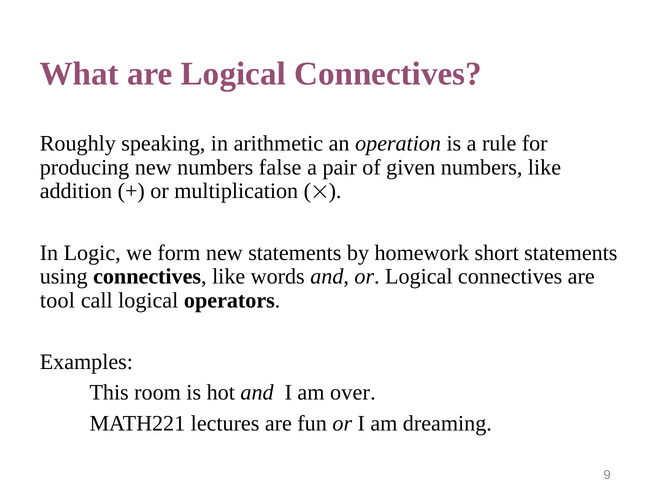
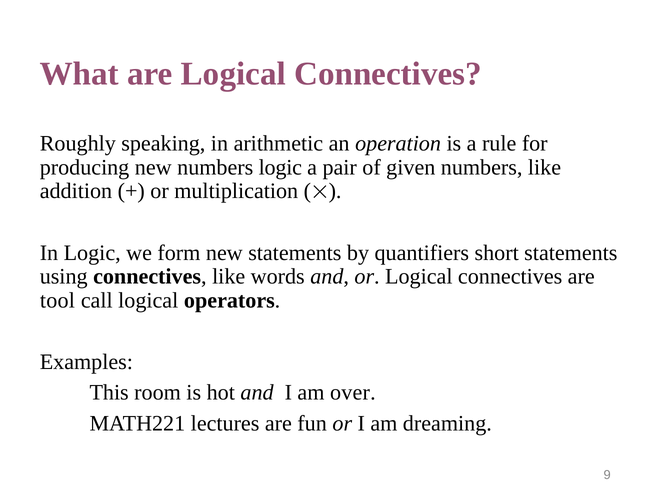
numbers false: false -> logic
homework: homework -> quantifiers
